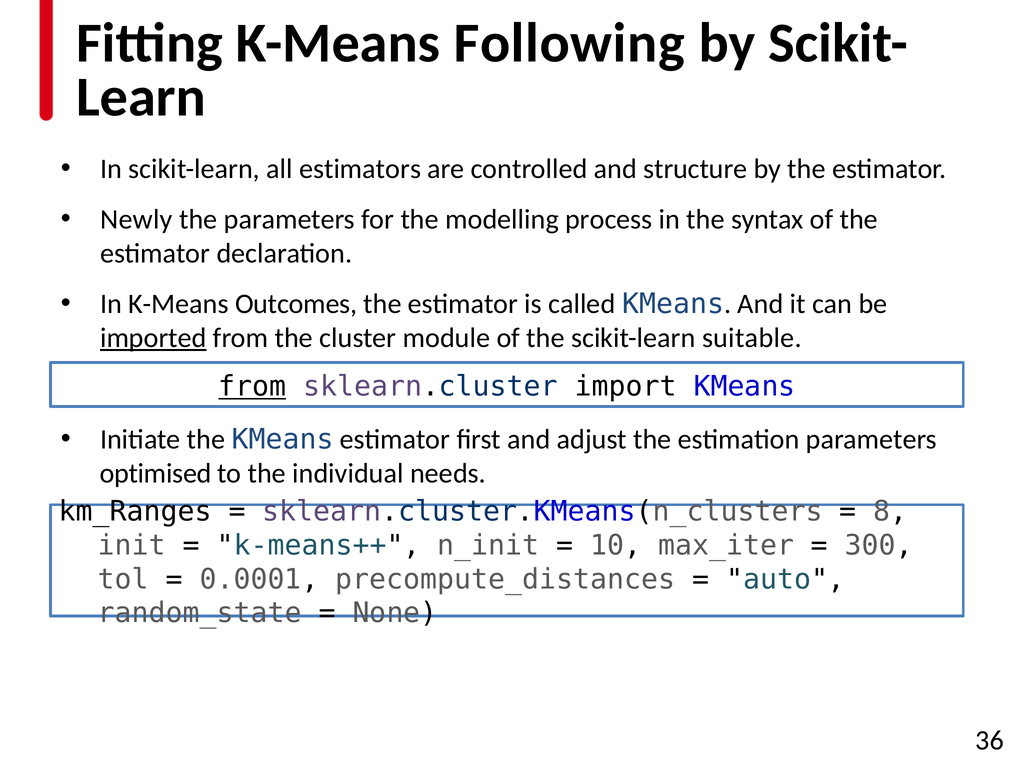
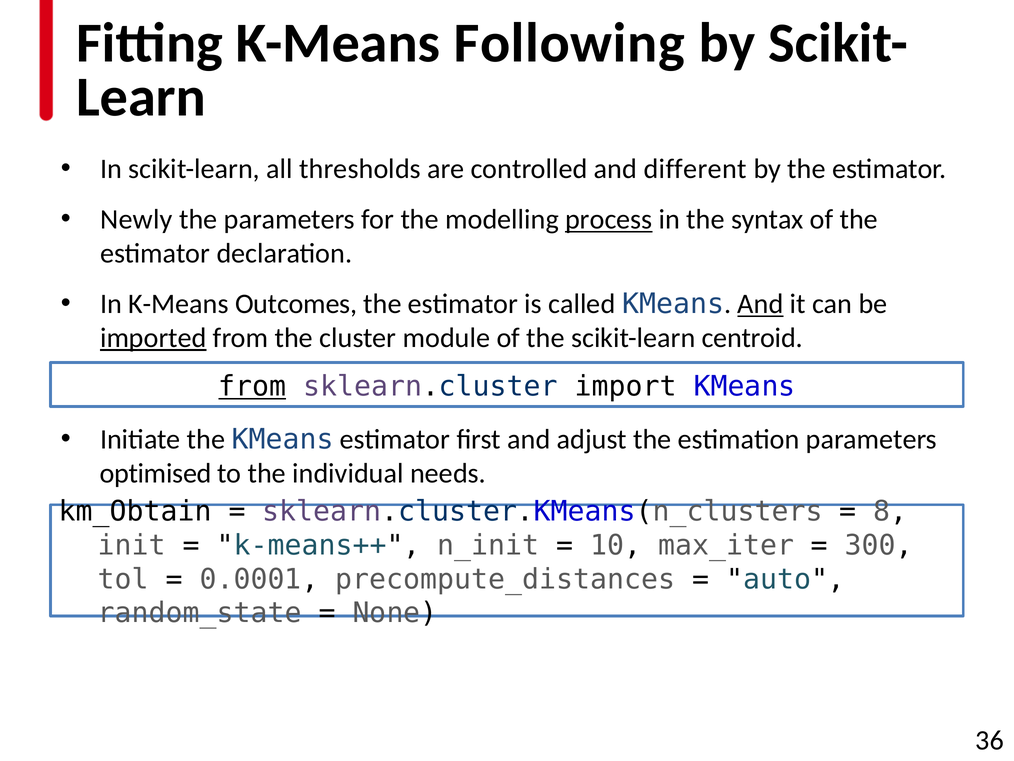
estimators: estimators -> thresholds
structure: structure -> different
process underline: none -> present
And at (760, 304) underline: none -> present
suitable: suitable -> centroid
km_Ranges: km_Ranges -> km_Obtain
